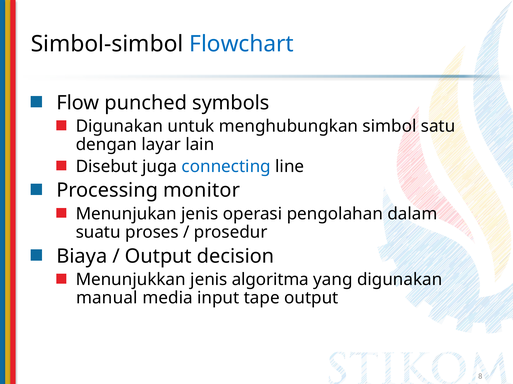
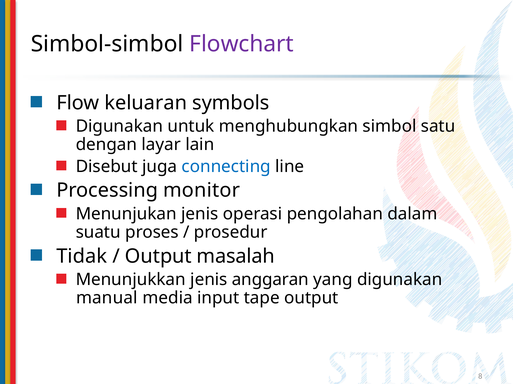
Flowchart colour: blue -> purple
punched: punched -> keluaran
Biaya: Biaya -> Tidak
decision: decision -> masalah
algoritma: algoritma -> anggaran
